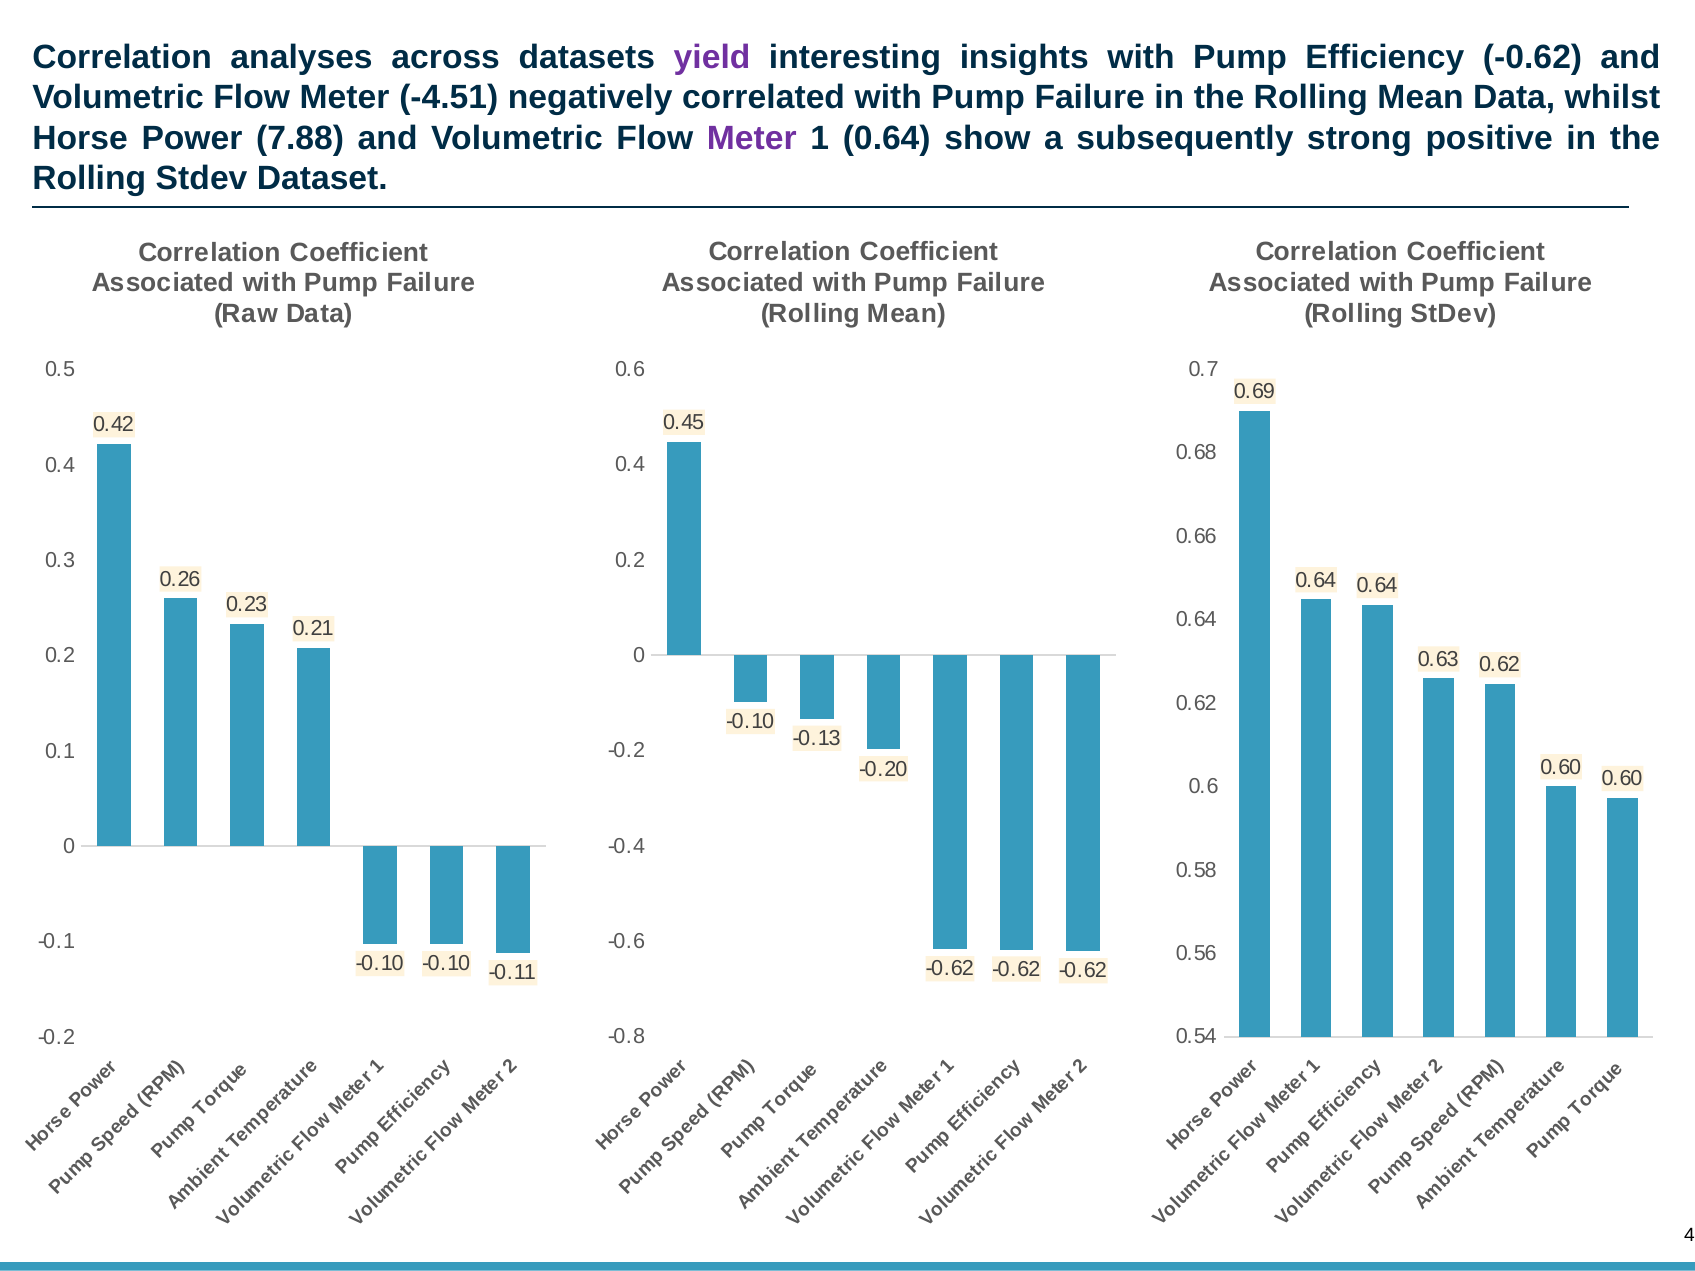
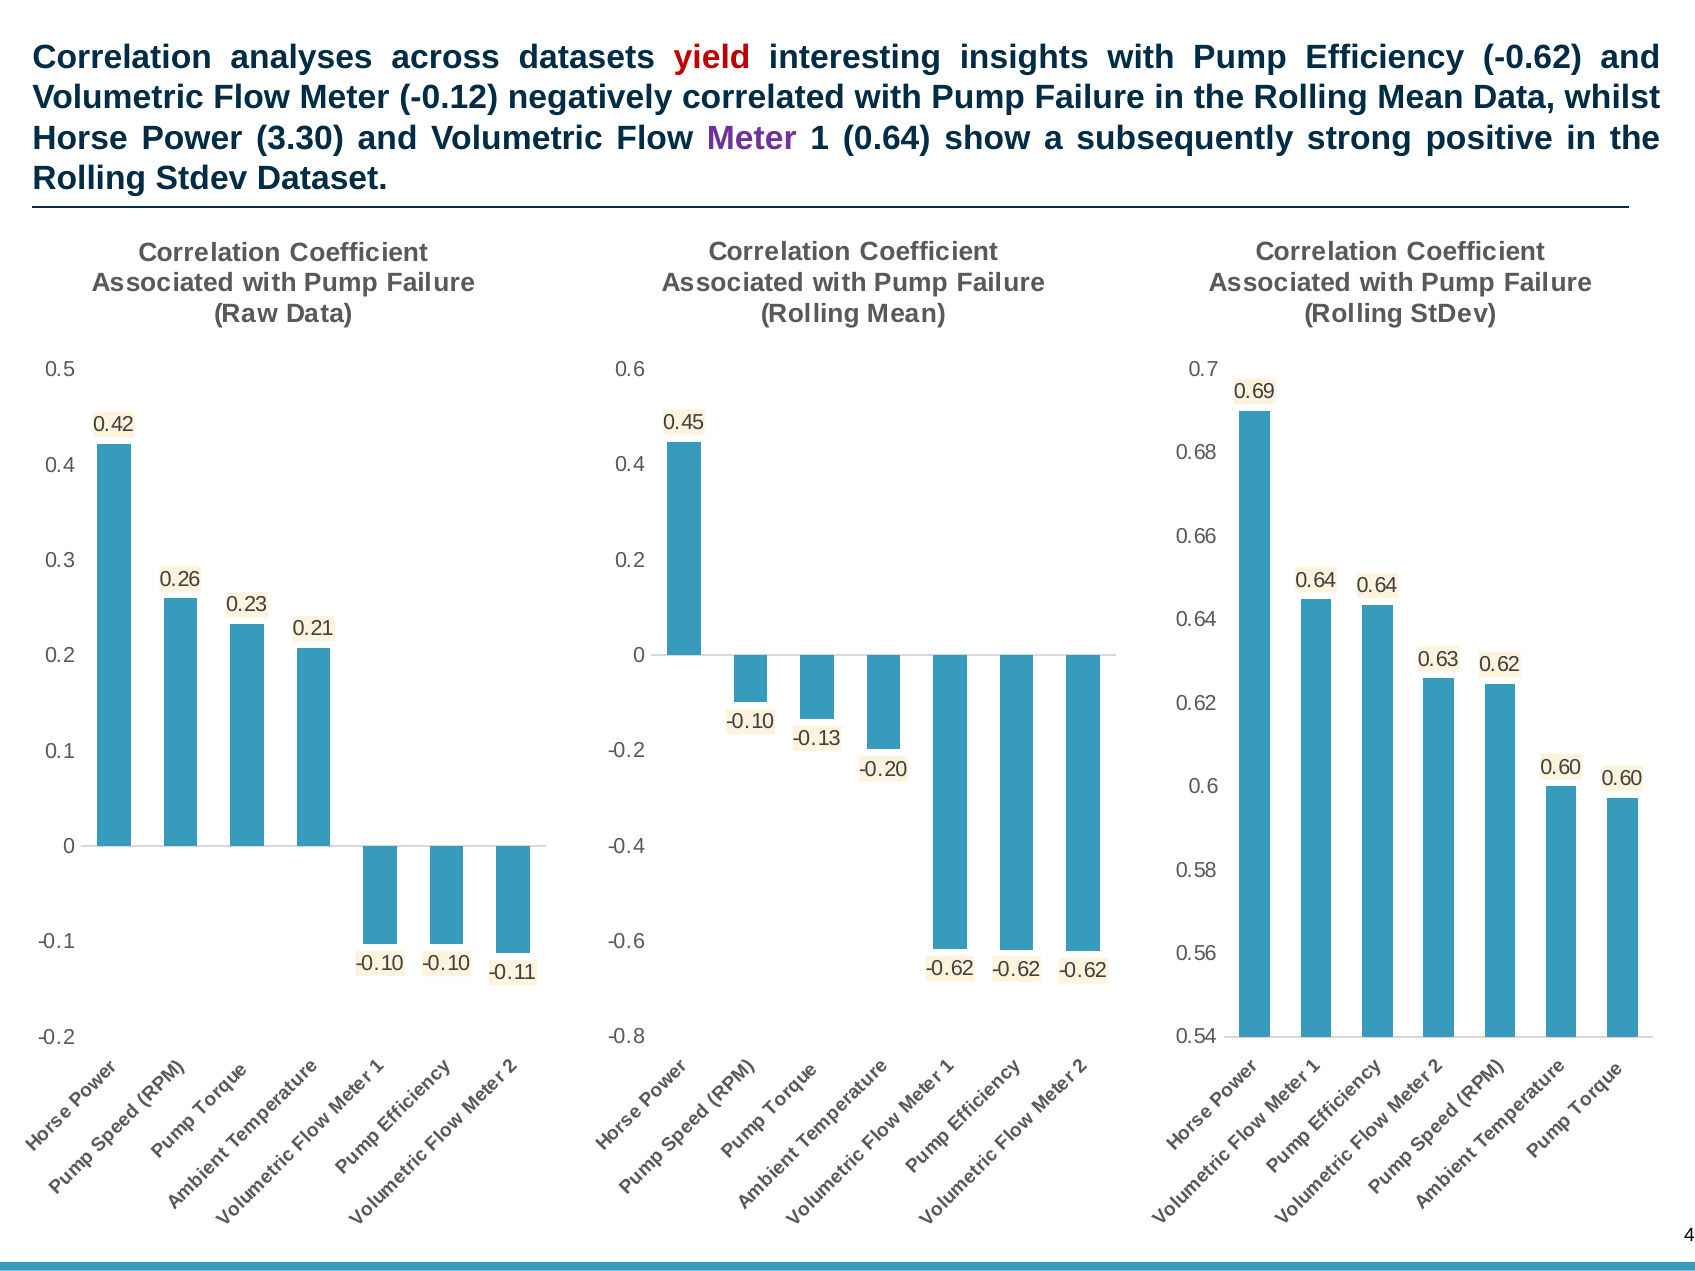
yield colour: purple -> red
-4.51: -4.51 -> -0.12
7.88: 7.88 -> 3.30
